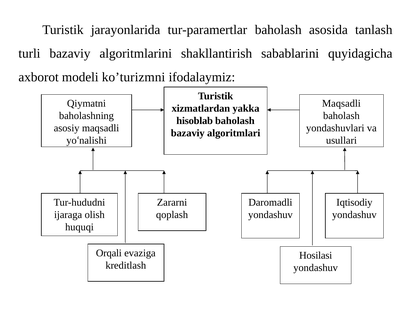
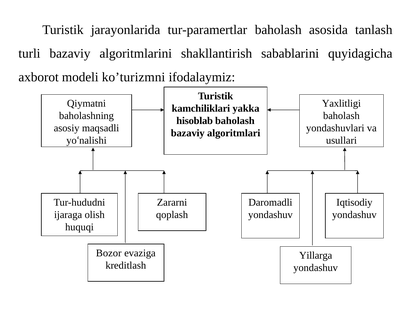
Maqsadli at (341, 104): Maqsadli -> Yaxlitligi
xizmatlardan: xizmatlardan -> kamchiliklari
Orqali: Orqali -> Bozor
Hosilasi: Hosilasi -> Yillarga
